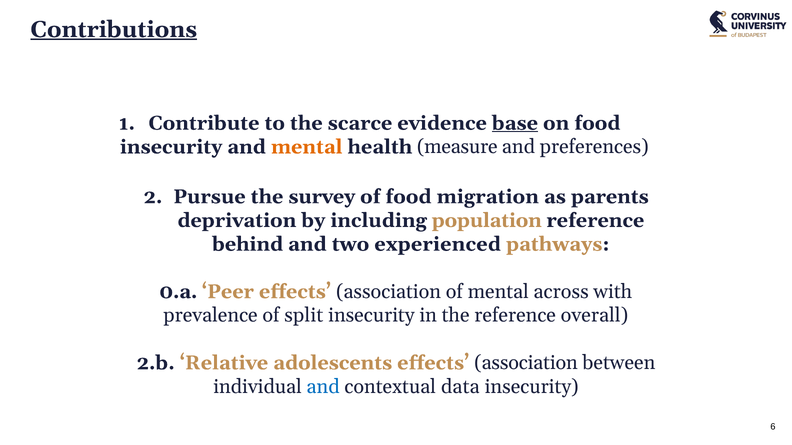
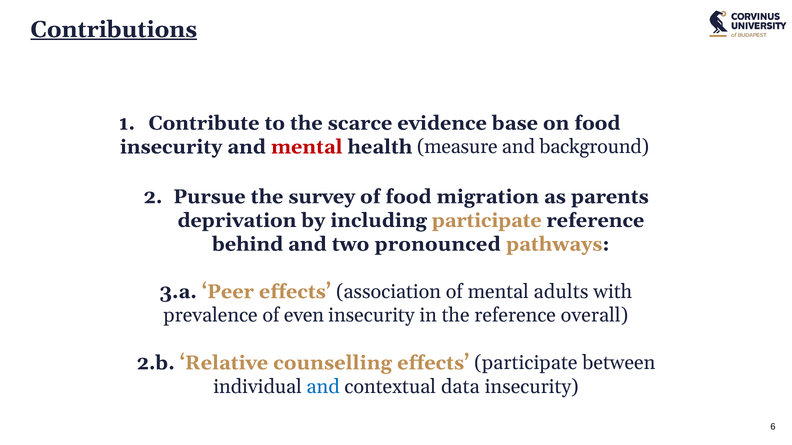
base underline: present -> none
mental at (307, 147) colour: orange -> red
preferences: preferences -> background
including population: population -> participate
experienced: experienced -> pronounced
0.a: 0.a -> 3.a
across: across -> adults
split: split -> even
adolescents: adolescents -> counselling
association at (526, 363): association -> participate
